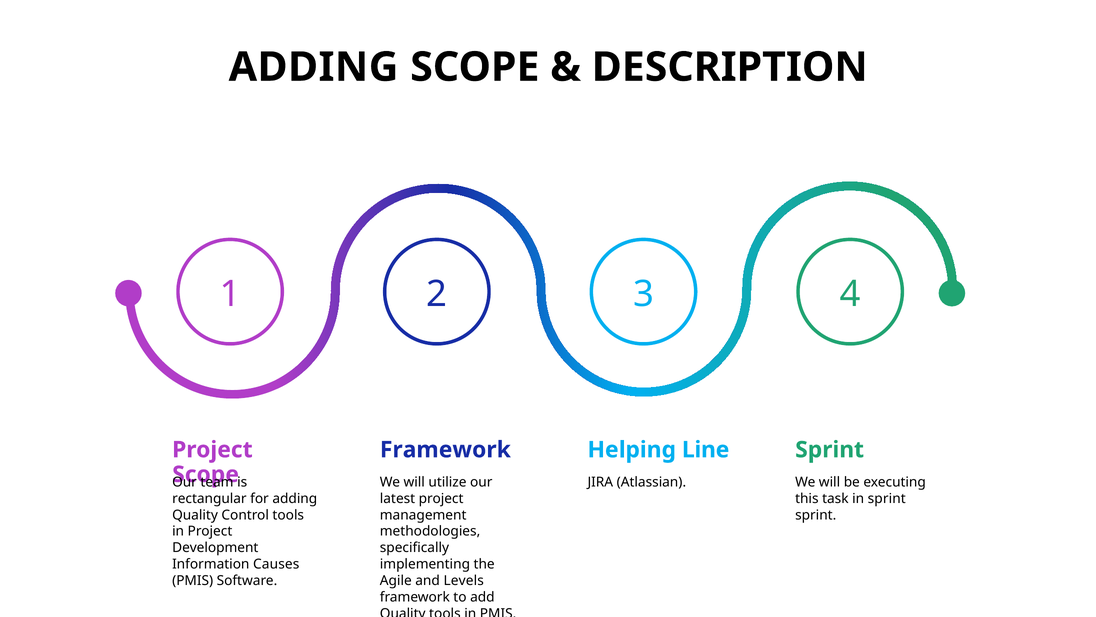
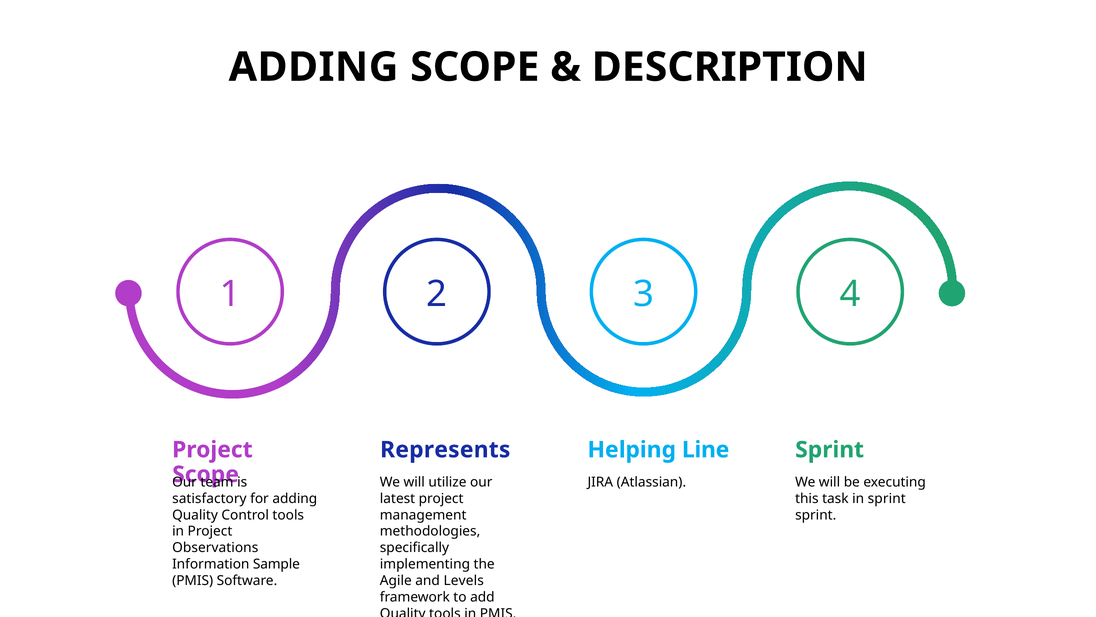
Framework at (445, 449): Framework -> Represents
rectangular: rectangular -> satisfactory
Development: Development -> Observations
Causes: Causes -> Sample
